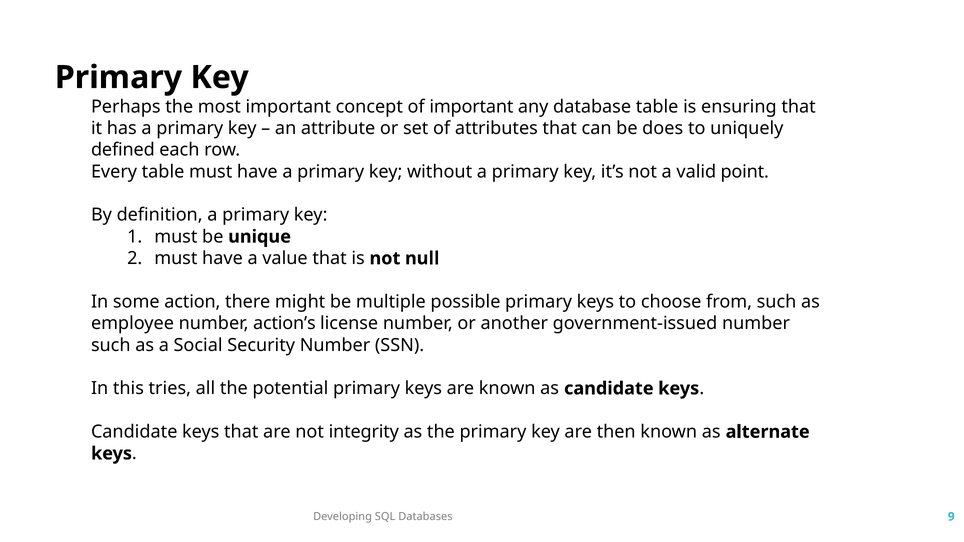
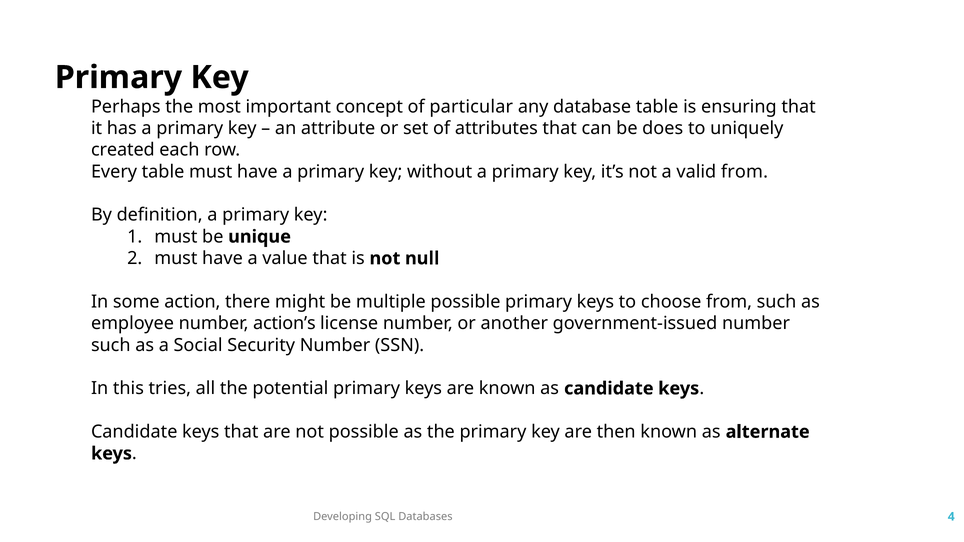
of important: important -> particular
defined: defined -> created
valid point: point -> from
not integrity: integrity -> possible
9: 9 -> 4
